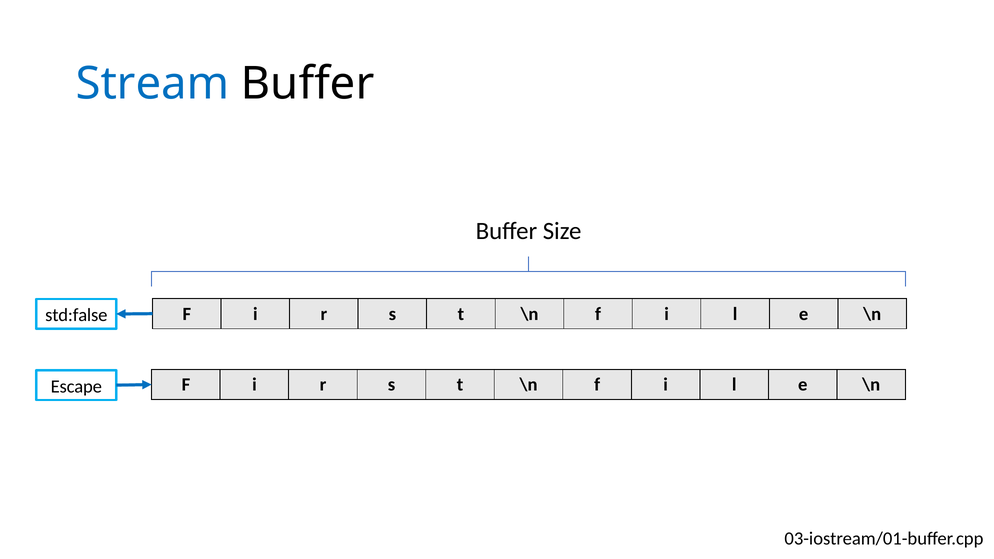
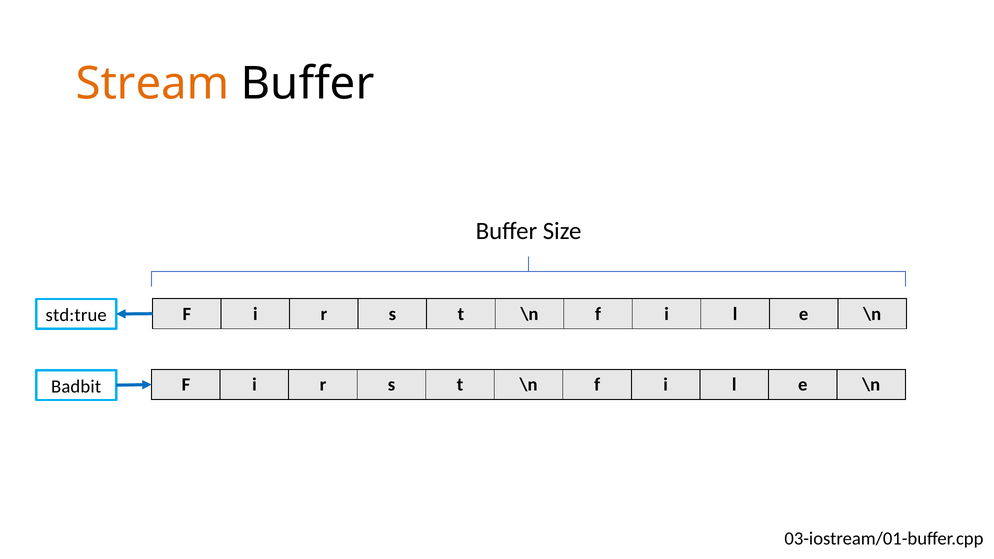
Stream colour: blue -> orange
std:false: std:false -> std:true
Escape: Escape -> Badbit
